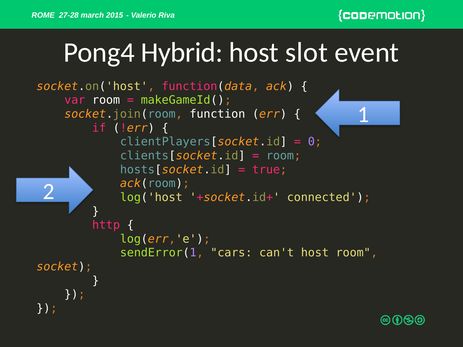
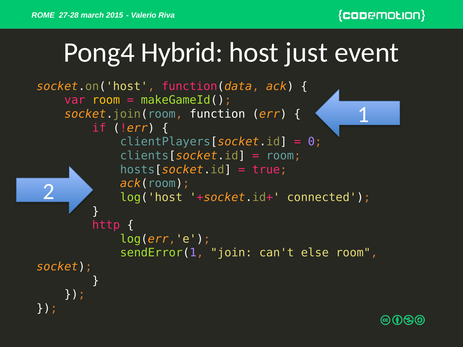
slot: slot -> just
room at (106, 100) colour: white -> yellow
cars: cars -> join
can't host: host -> else
